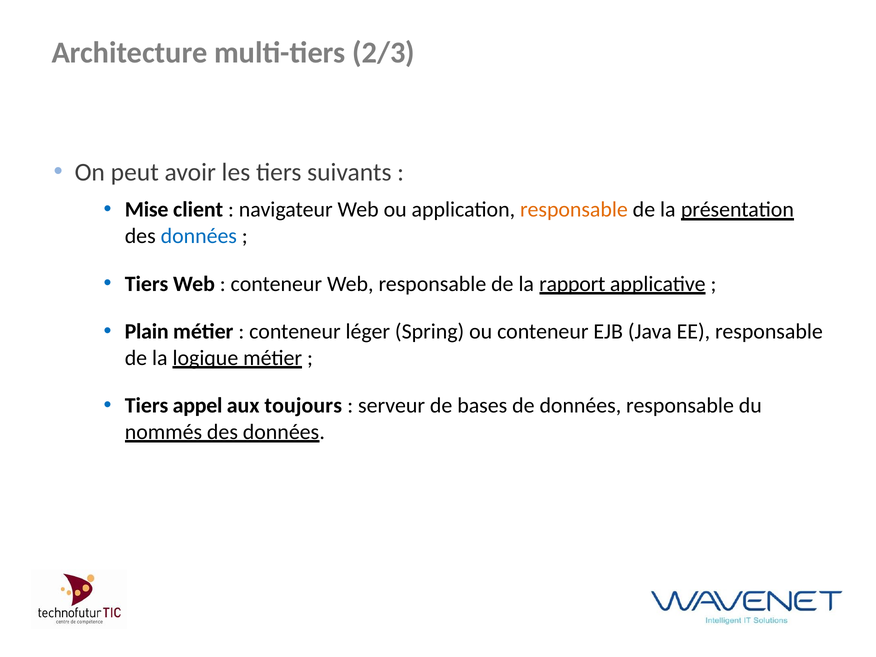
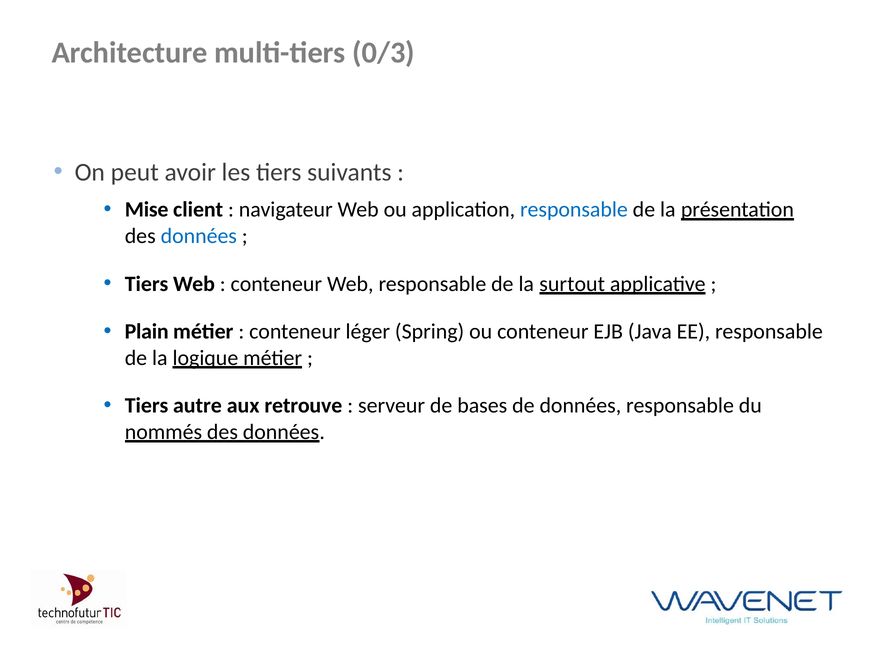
2/3: 2/3 -> 0/3
responsable at (574, 210) colour: orange -> blue
rapport: rapport -> surtout
appel: appel -> autre
toujours: toujours -> retrouve
